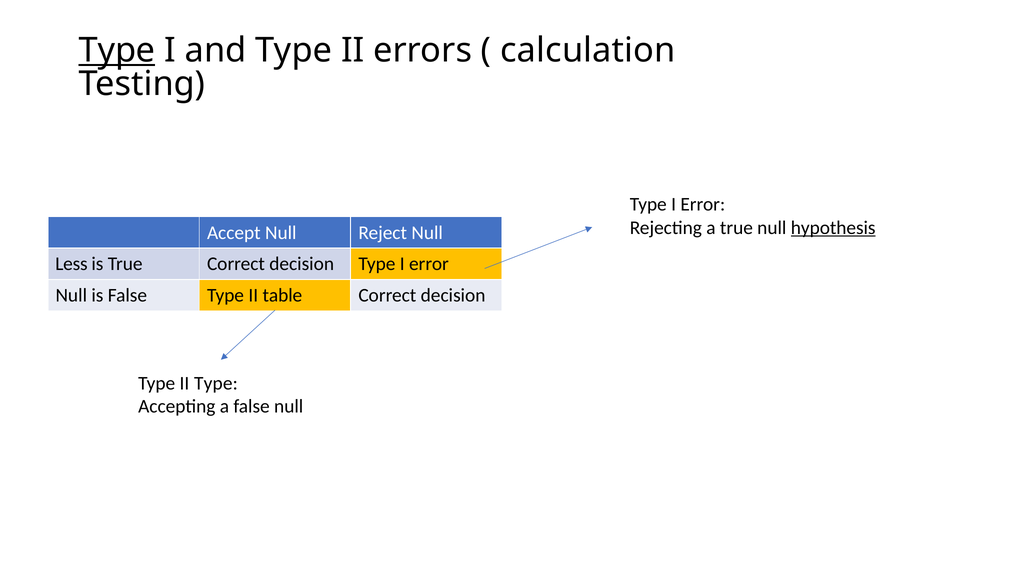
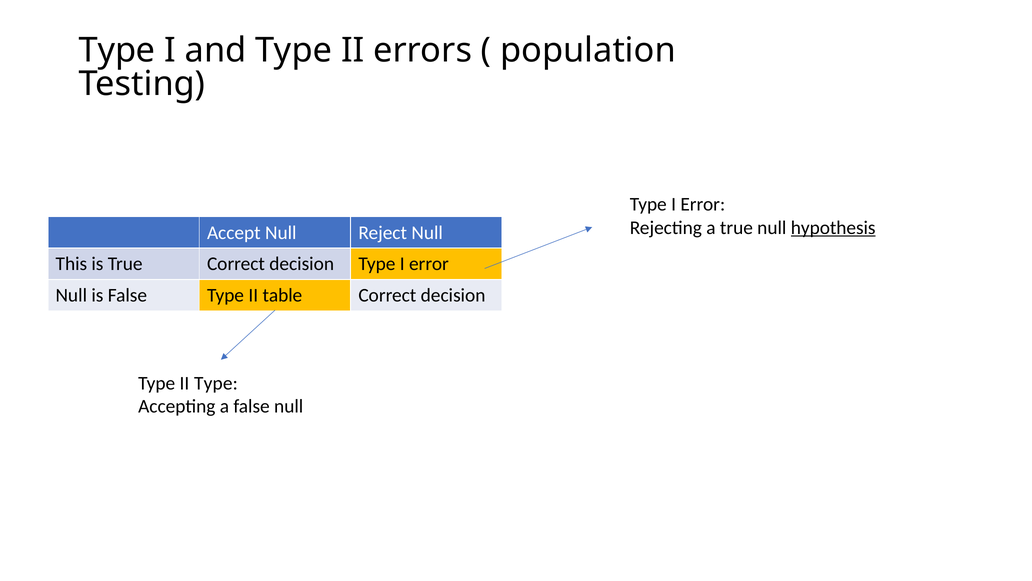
Type at (117, 50) underline: present -> none
calculation: calculation -> population
Less: Less -> This
